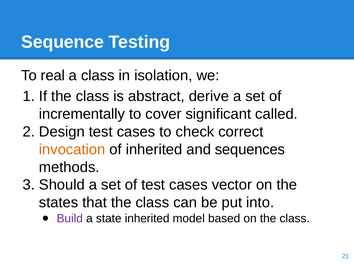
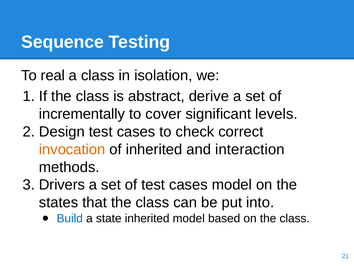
called: called -> levels
sequences: sequences -> interaction
Should: Should -> Drivers
cases vector: vector -> model
Build colour: purple -> blue
